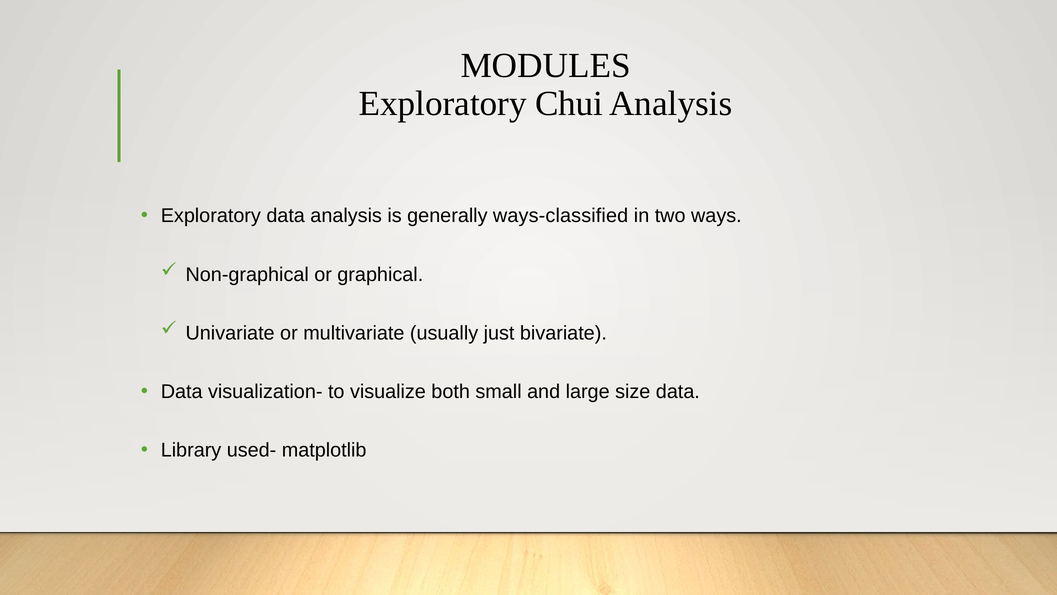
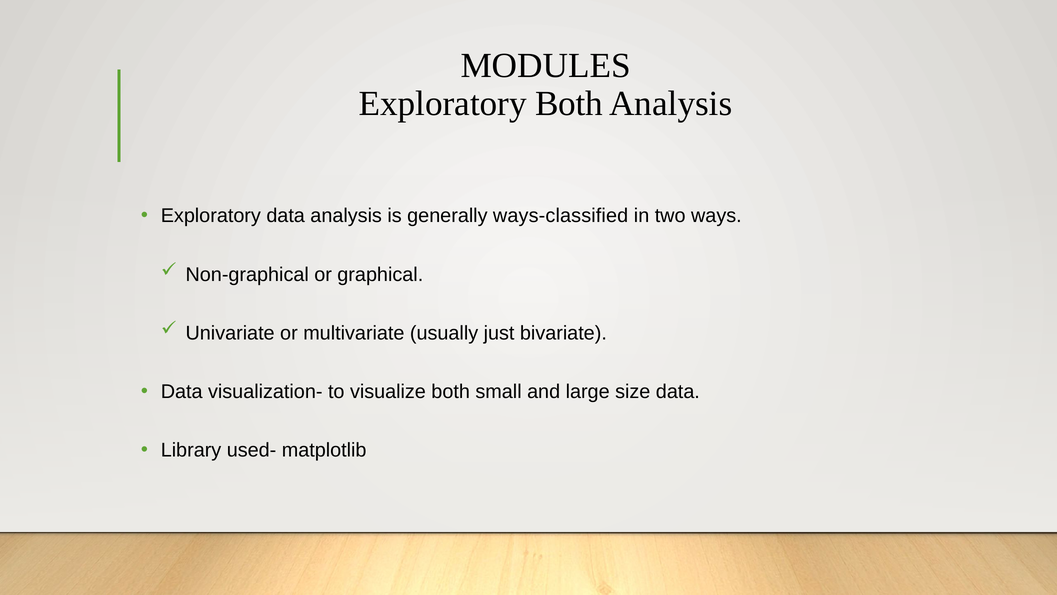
Exploratory Chui: Chui -> Both
